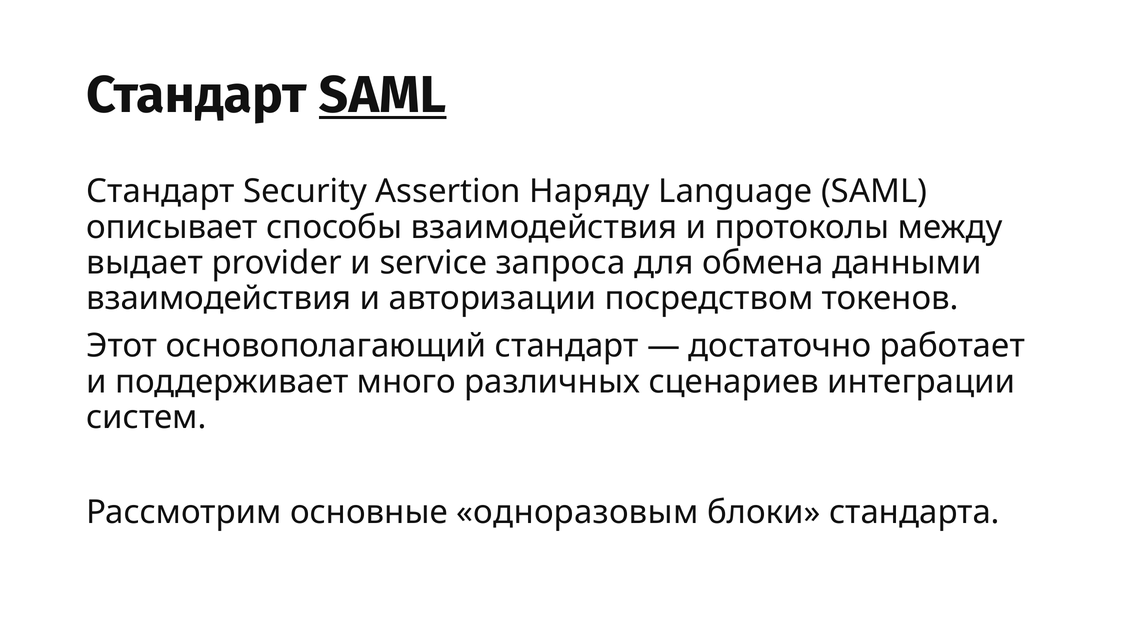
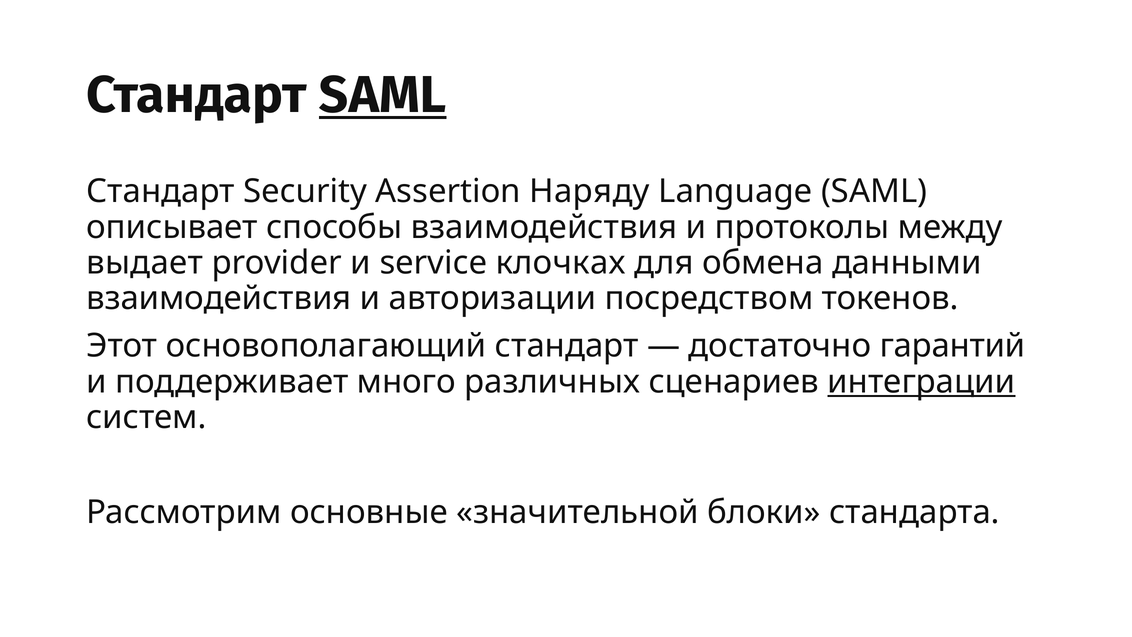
запроса: запроса -> клочках
работает: работает -> гарантий
интеграции underline: none -> present
одноразовым: одноразовым -> значительной
